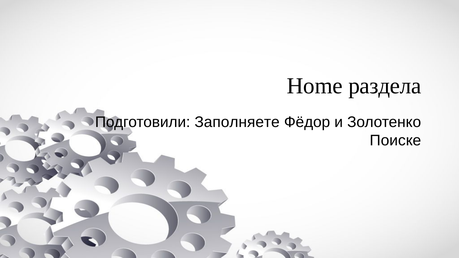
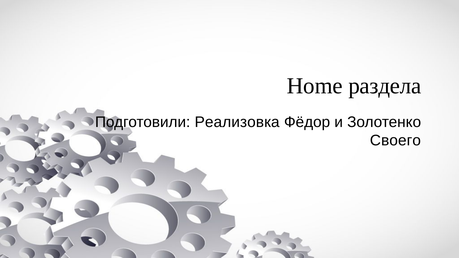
Заполняете: Заполняете -> Реализовка
Поиске: Поиске -> Своего
